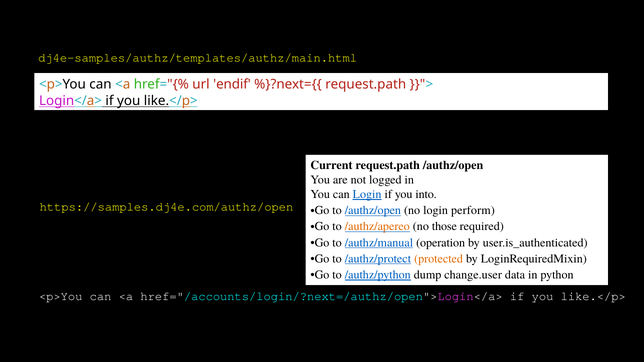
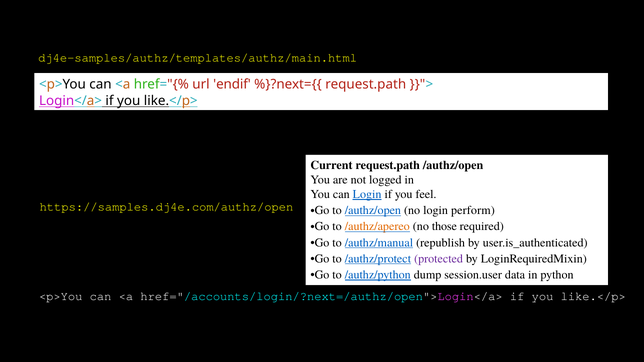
into: into -> feel
operation: operation -> republish
protected colour: orange -> purple
change.user: change.user -> session.user
